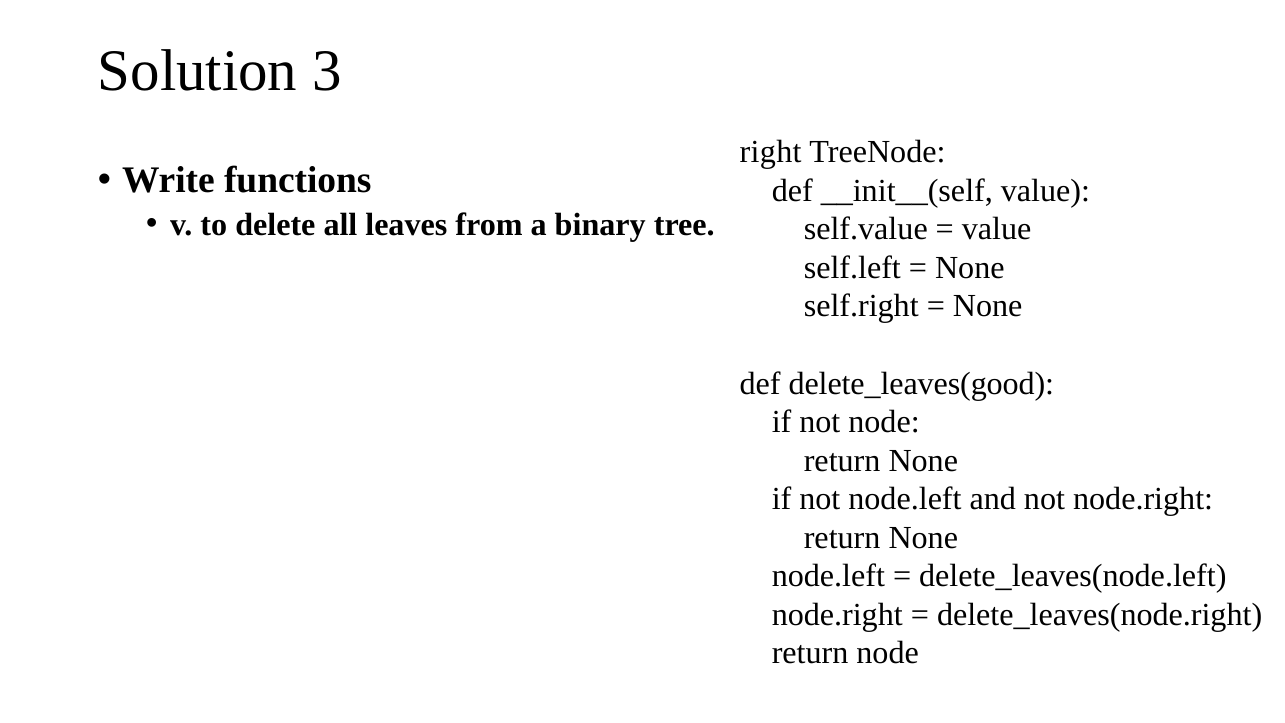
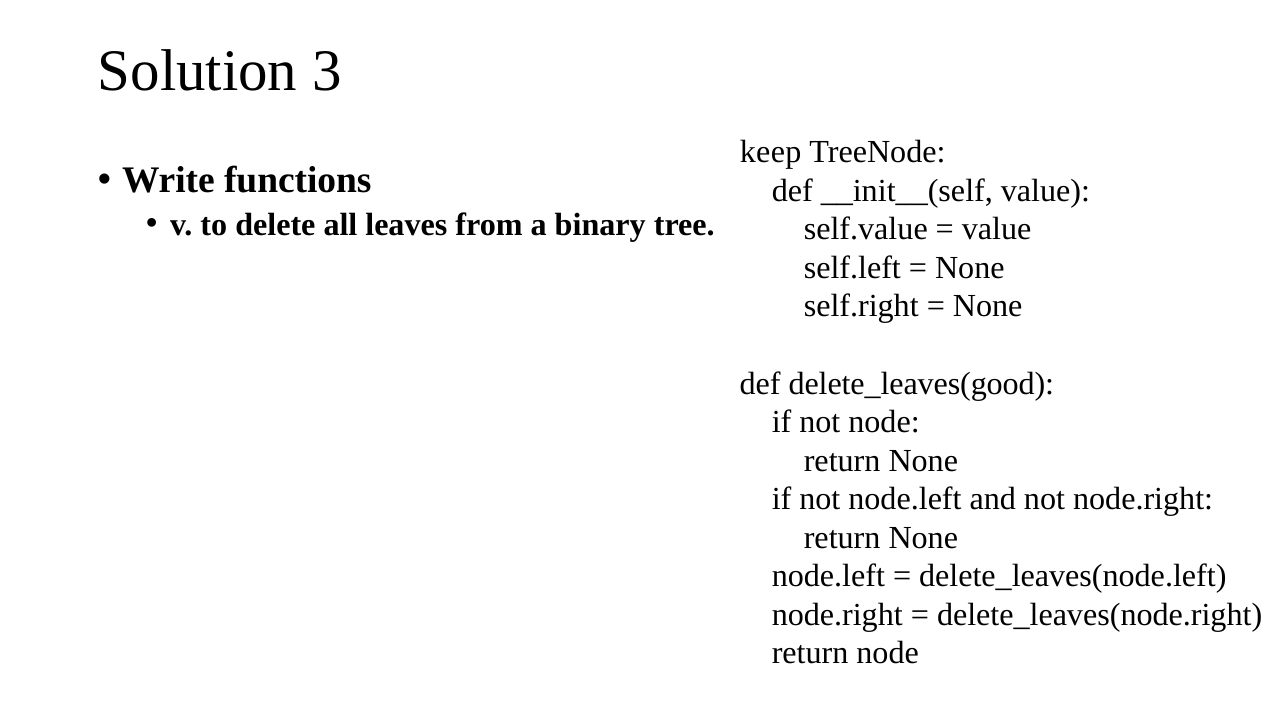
right: right -> keep
